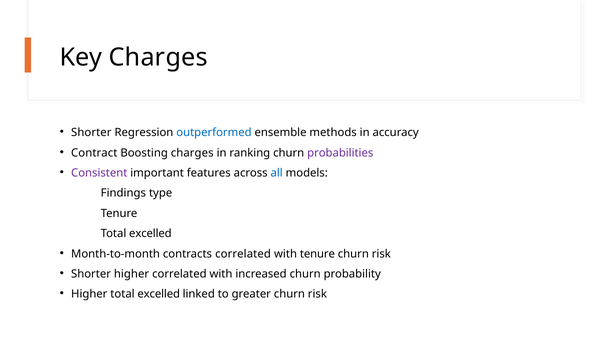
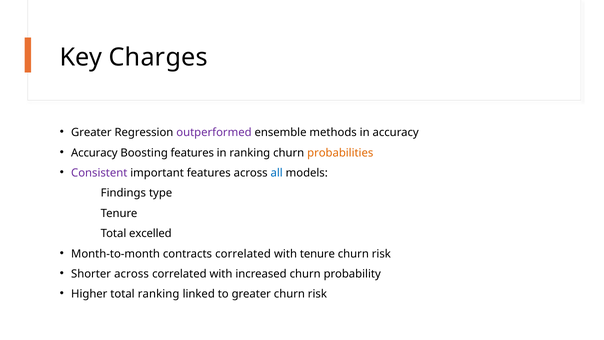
Shorter at (91, 133): Shorter -> Greater
outperformed colour: blue -> purple
Contract at (94, 153): Contract -> Accuracy
Boosting charges: charges -> features
probabilities colour: purple -> orange
Shorter higher: higher -> across
Higher total excelled: excelled -> ranking
